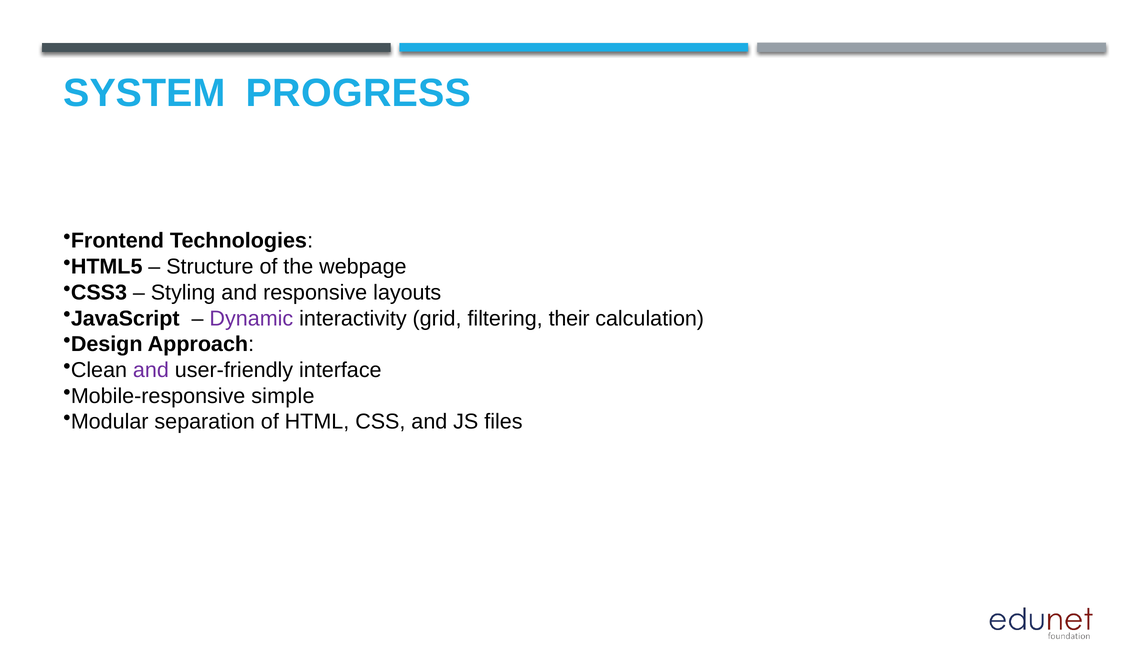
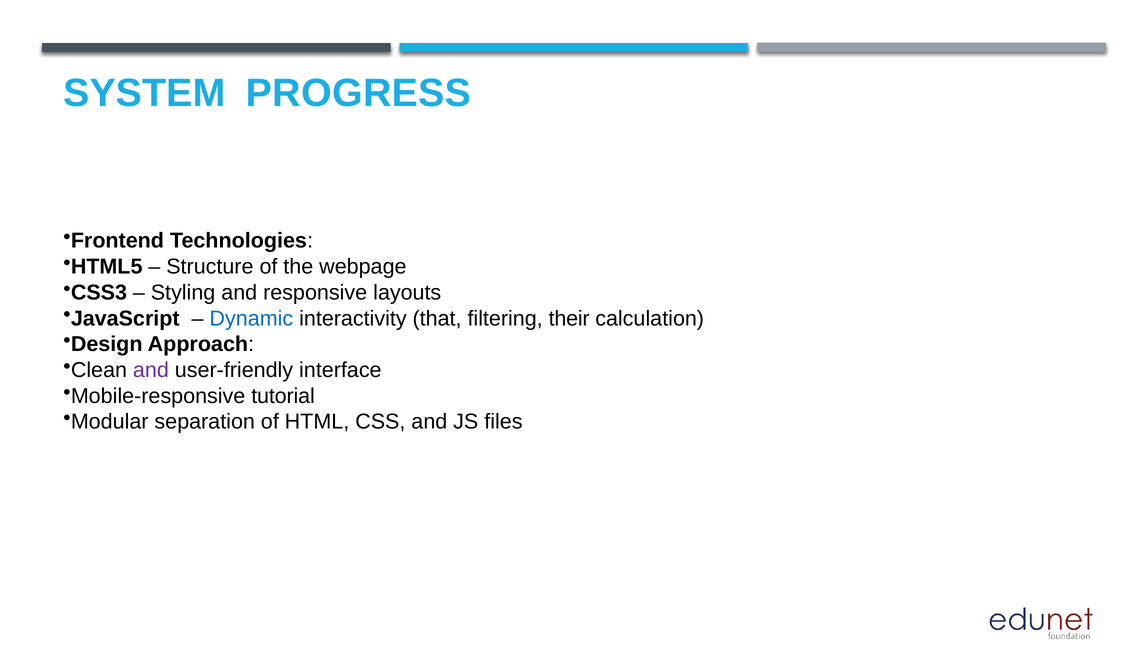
Dynamic colour: purple -> blue
grid: grid -> that
simple: simple -> tutorial
